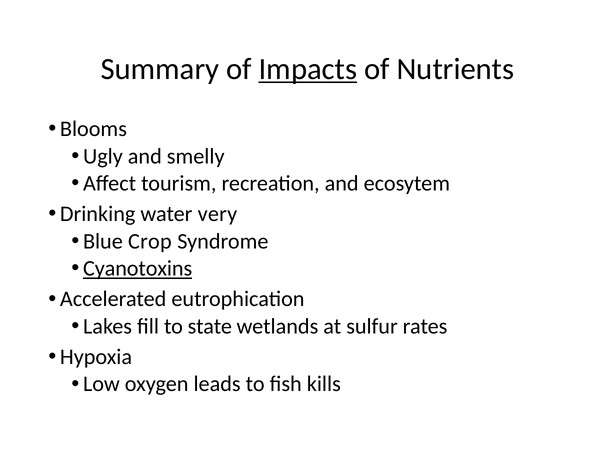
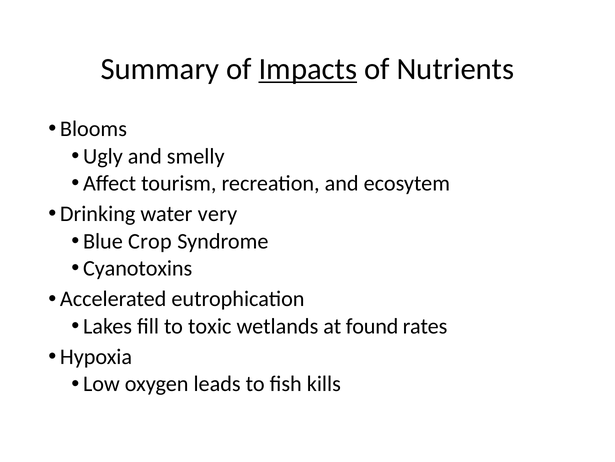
Cyanotoxins underline: present -> none
state: state -> toxic
sulfur: sulfur -> found
